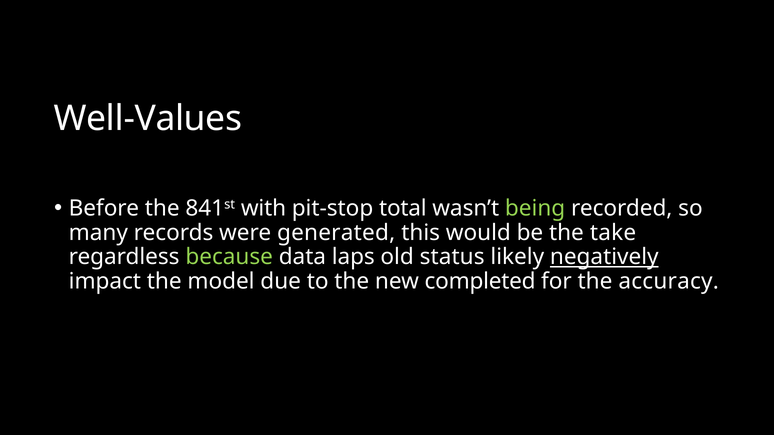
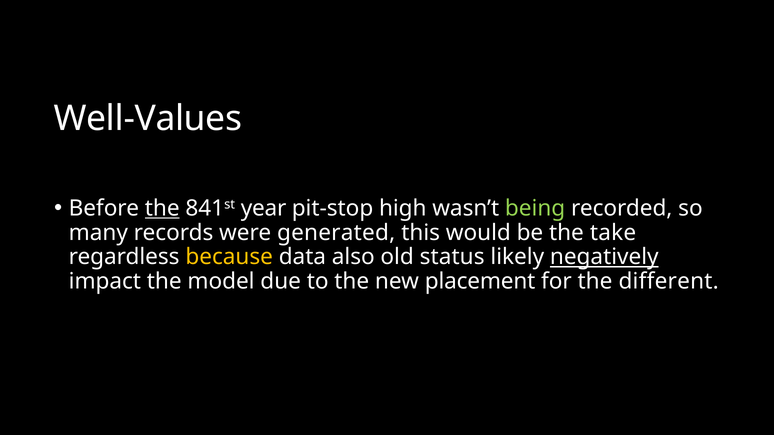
the at (162, 208) underline: none -> present
with: with -> year
total: total -> high
because colour: light green -> yellow
laps: laps -> also
completed: completed -> placement
accuracy: accuracy -> different
